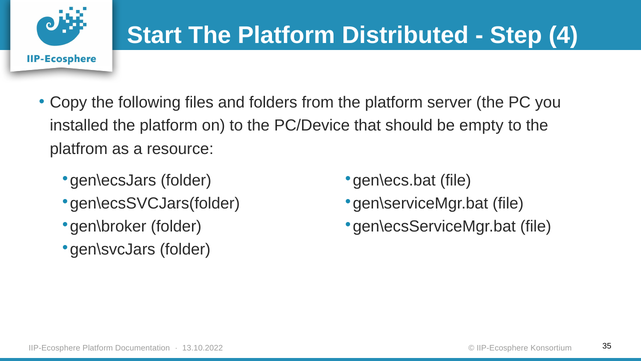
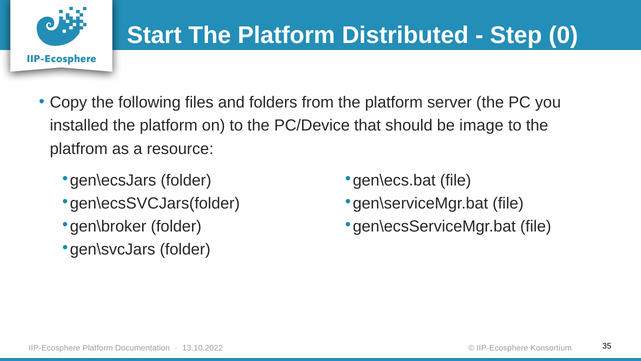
4: 4 -> 0
empty: empty -> image
